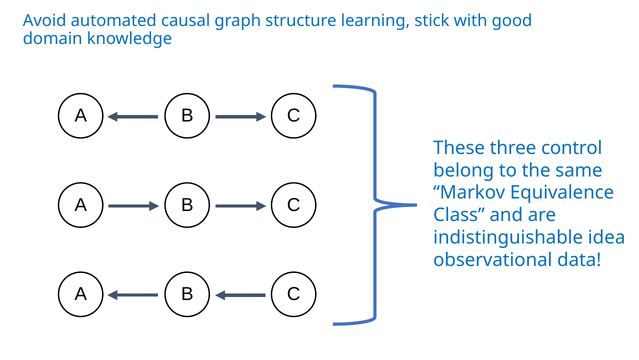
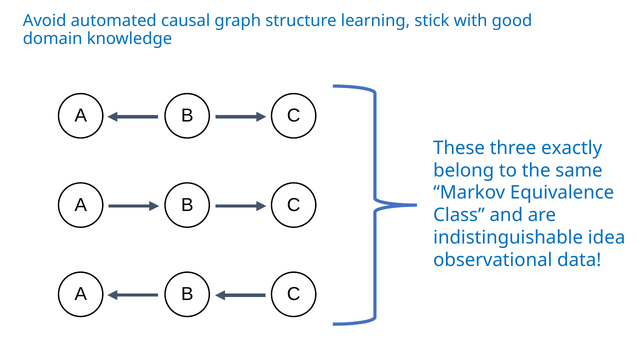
control: control -> exactly
